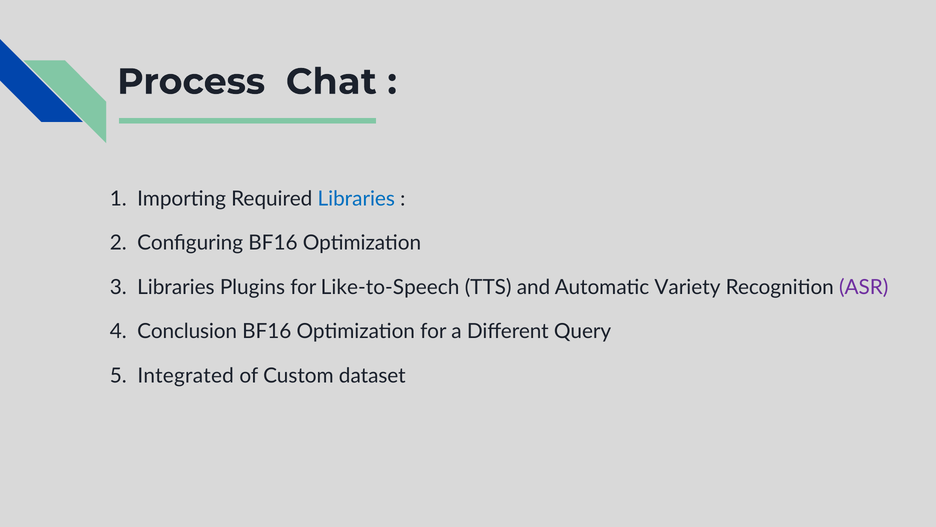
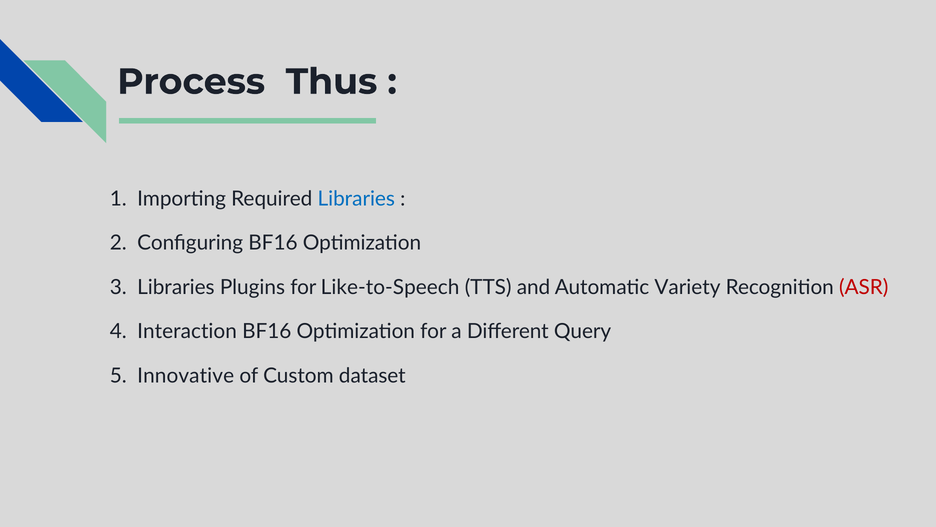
Chat: Chat -> Thus
ASR colour: purple -> red
Conclusion: Conclusion -> Interaction
Integrated: Integrated -> Innovative
